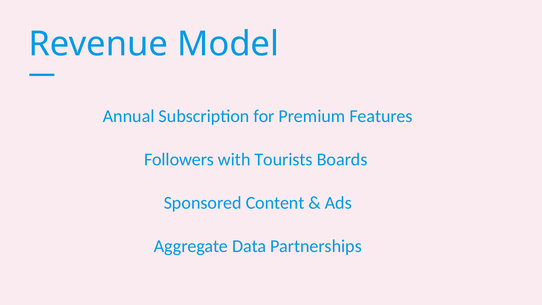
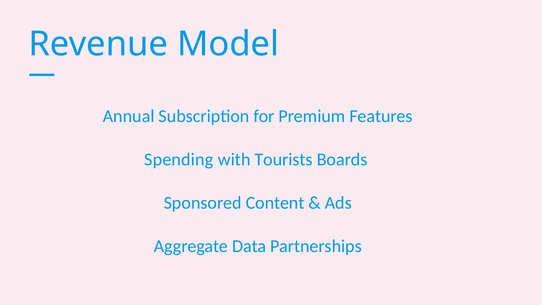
Followers: Followers -> Spending
